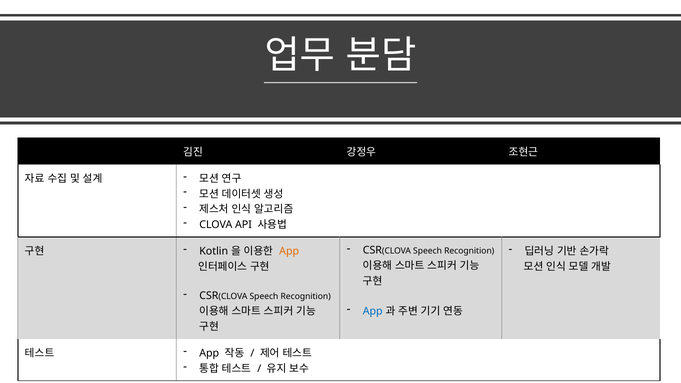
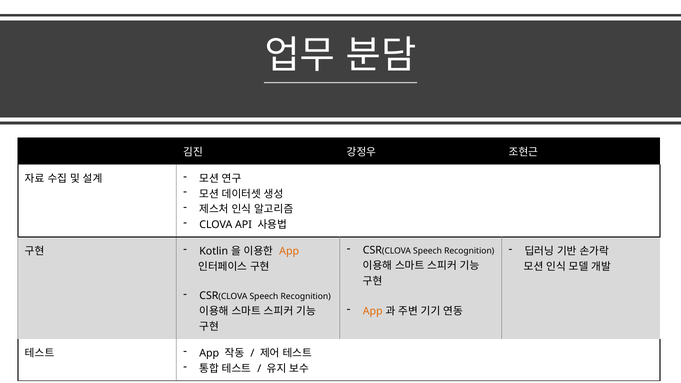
App at (373, 311) colour: blue -> orange
